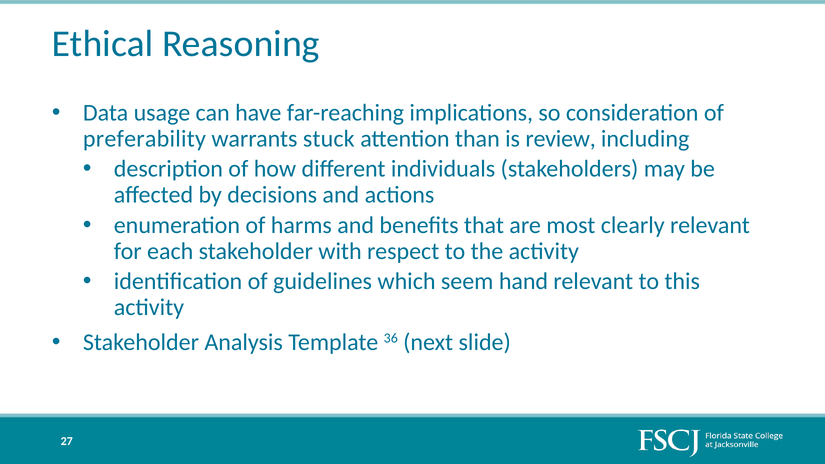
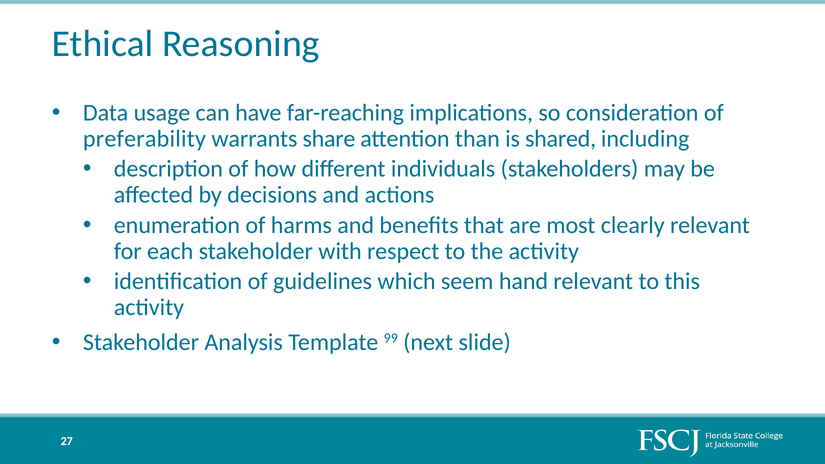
stuck: stuck -> share
review: review -> shared
36: 36 -> 99
